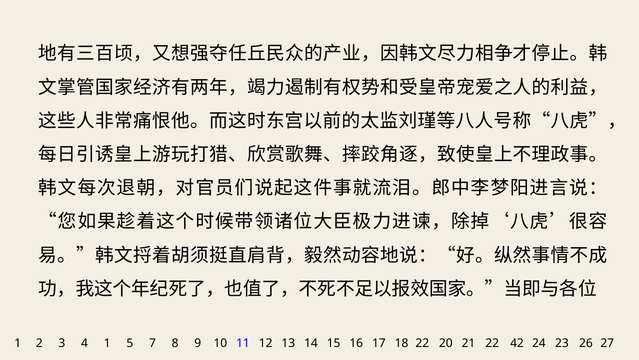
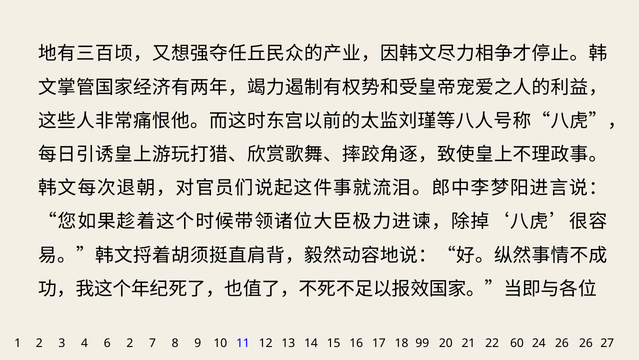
4 1: 1 -> 6
3 5: 5 -> 2
18 22: 22 -> 99
42: 42 -> 60
24 23: 23 -> 26
